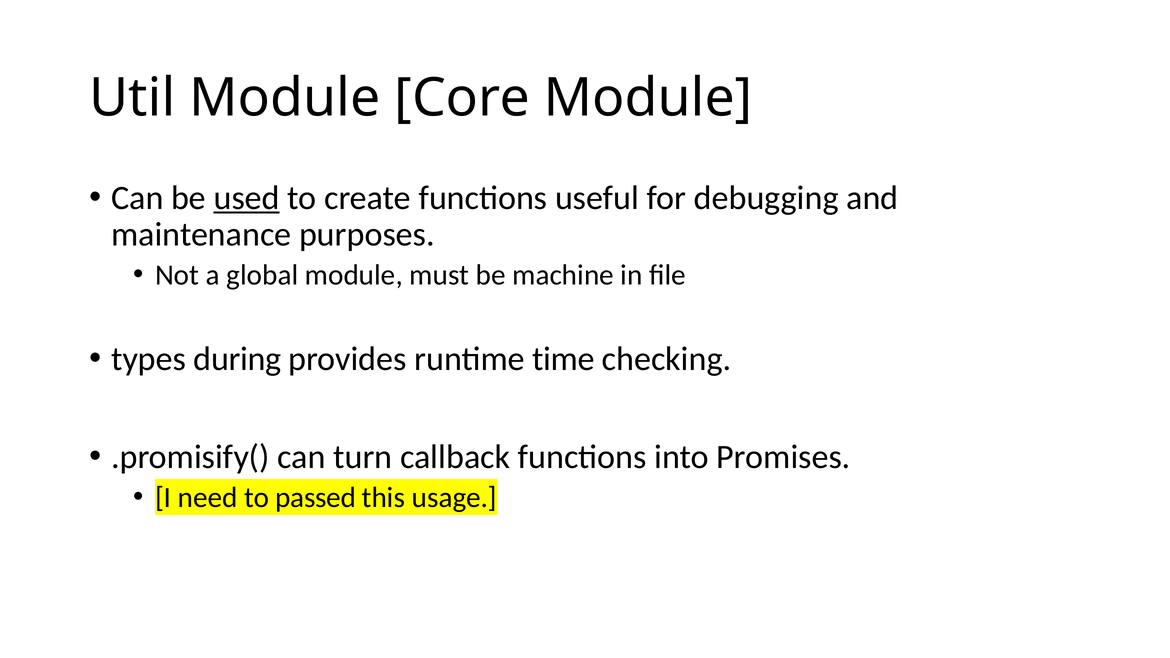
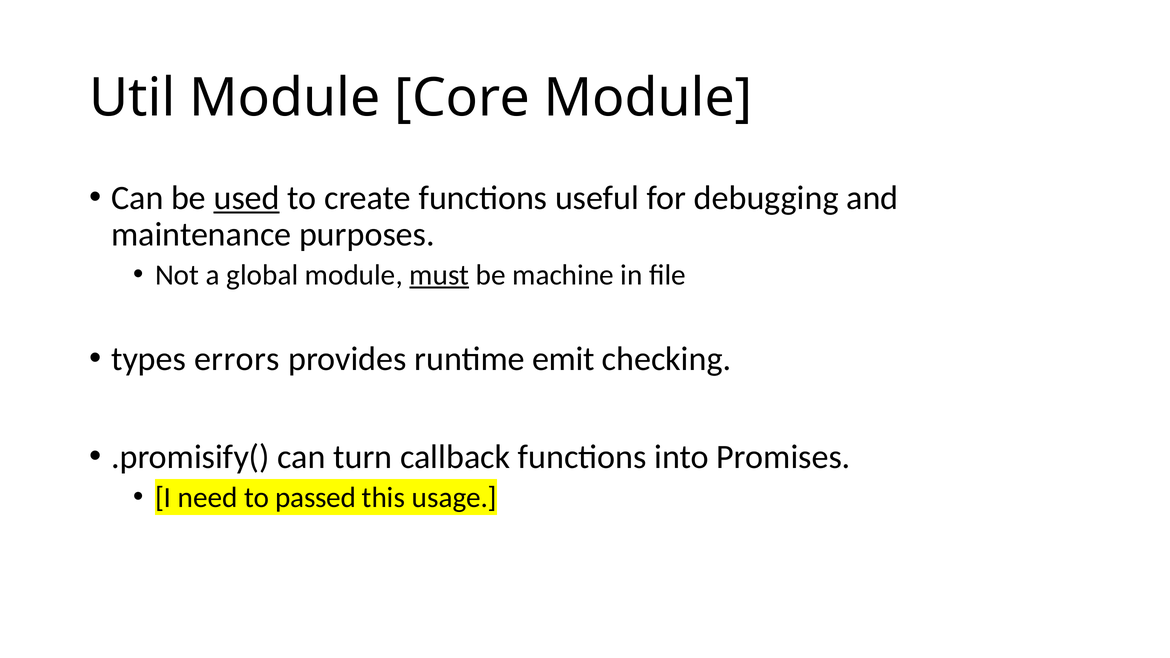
must underline: none -> present
during: during -> errors
time: time -> emit
